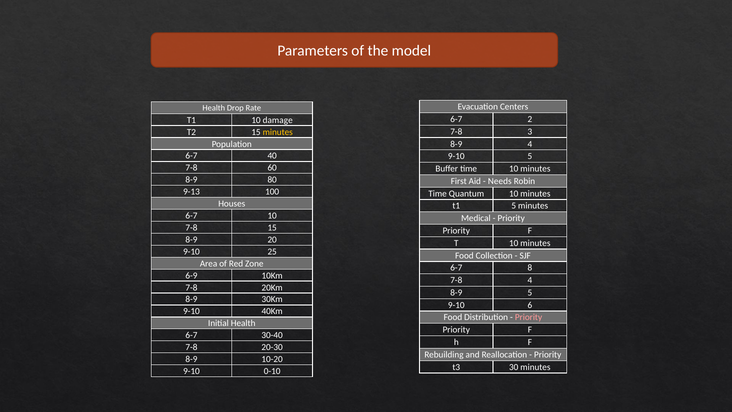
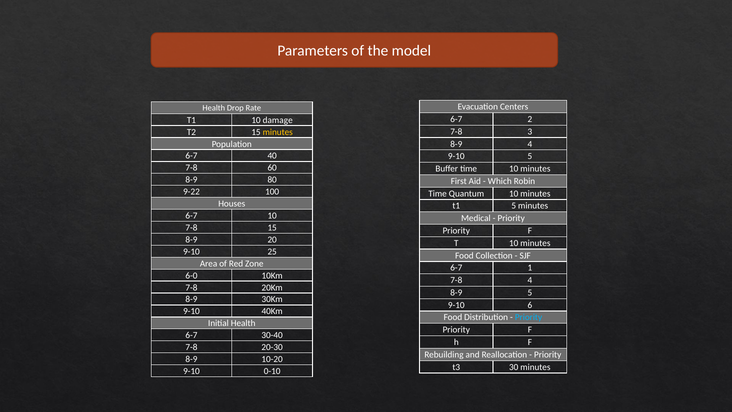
Needs: Needs -> Which
9-13: 9-13 -> 9-22
8: 8 -> 1
6-9: 6-9 -> 6-0
Priority at (529, 317) colour: pink -> light blue
